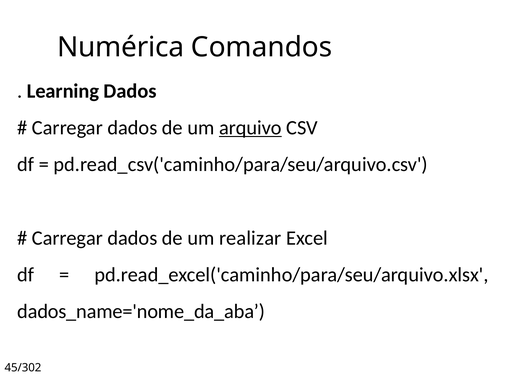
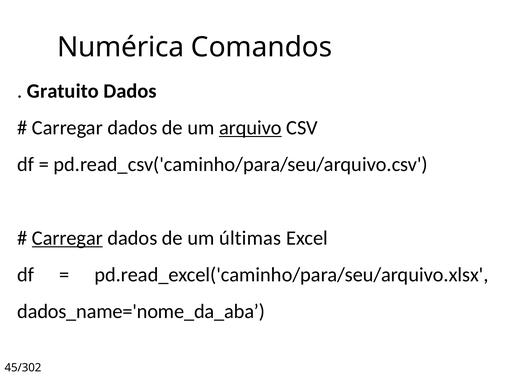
Learning: Learning -> Gratuito
Carregar at (67, 238) underline: none -> present
realizar: realizar -> últimas
